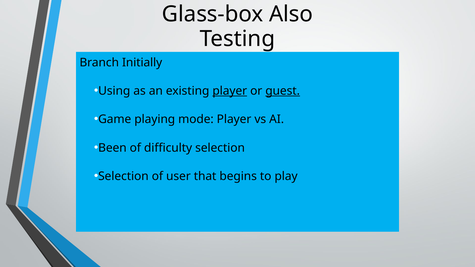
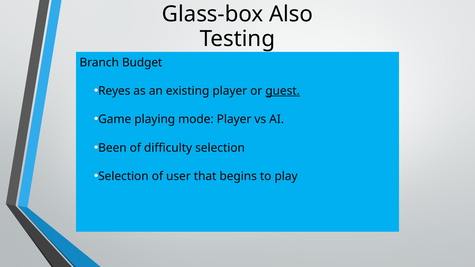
Initially: Initially -> Budget
Using: Using -> Reyes
player at (230, 91) underline: present -> none
